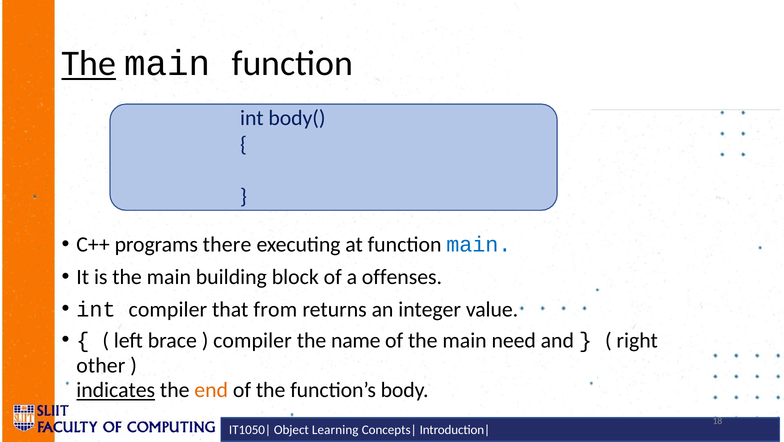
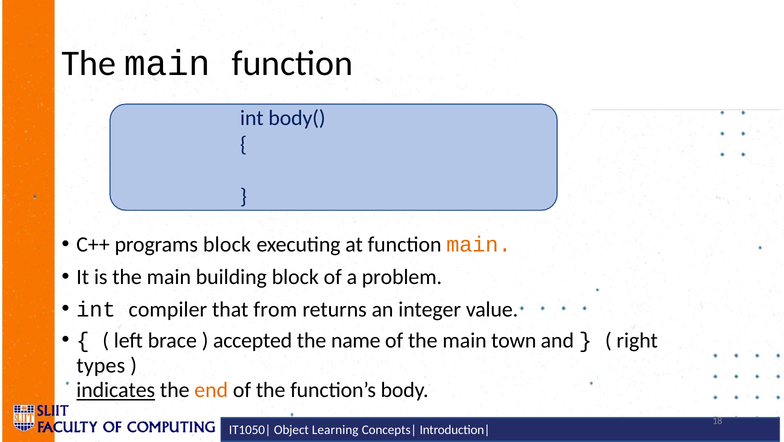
The at (89, 63) underline: present -> none
programs there: there -> block
main at (479, 244) colour: blue -> orange
offenses: offenses -> problem
compiler at (252, 340): compiler -> accepted
need: need -> town
other: other -> types
